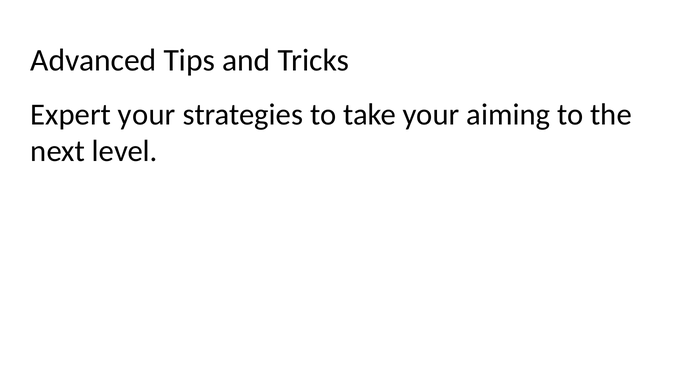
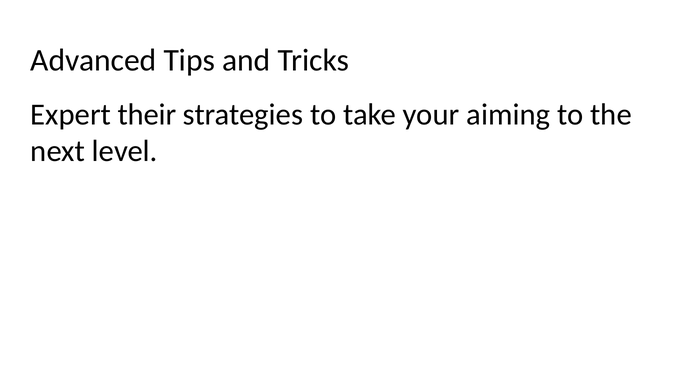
Expert your: your -> their
